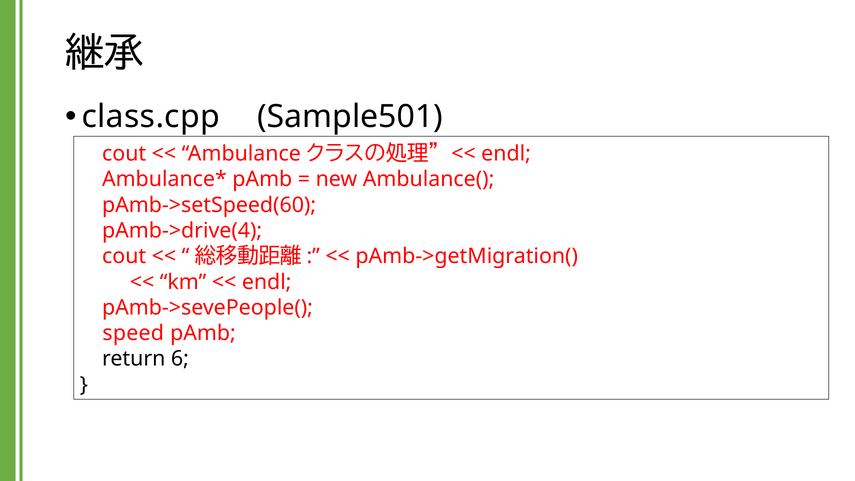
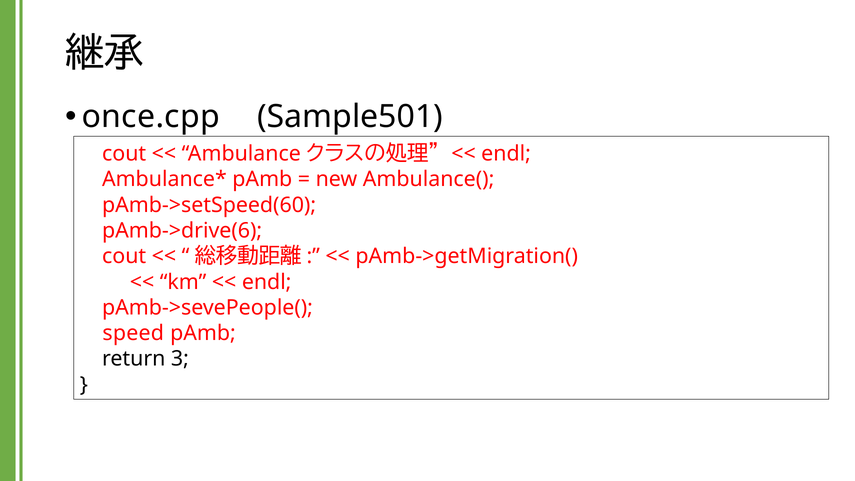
class.cpp: class.cpp -> once.cpp
pAmb->drive(4: pAmb->drive(4 -> pAmb->drive(6
6: 6 -> 3
